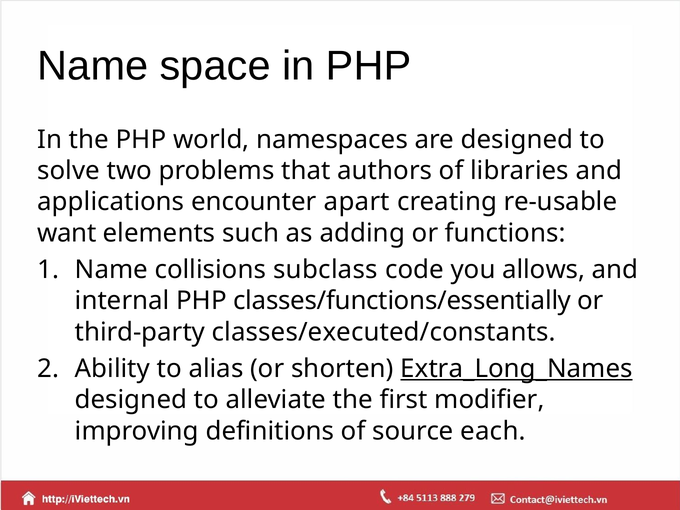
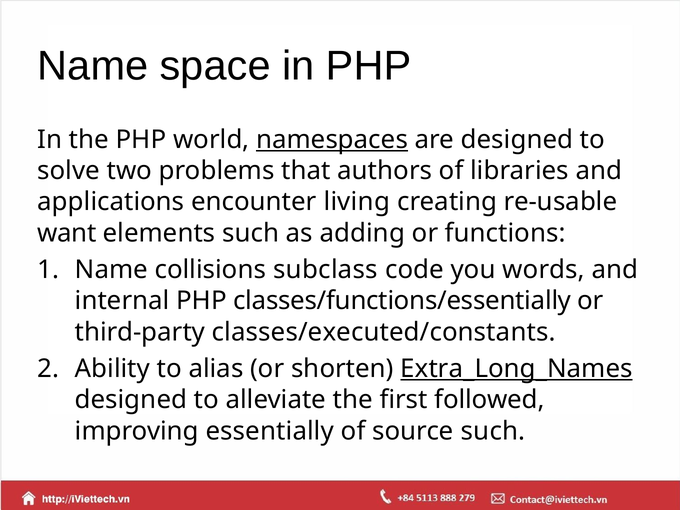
namespaces underline: none -> present
apart: apart -> living
allows: allows -> words
modifier: modifier -> followed
definitions: definitions -> essentially
source each: each -> such
